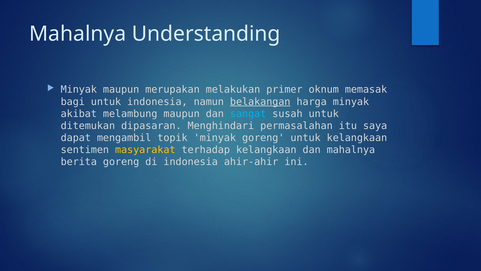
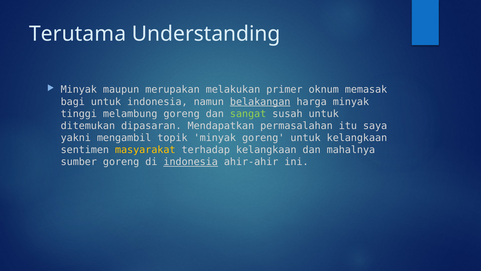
Mahalnya at (78, 34): Mahalnya -> Terutama
akibat: akibat -> tinggi
melambung maupun: maupun -> goreng
sangat colour: light blue -> light green
Menghindari: Menghindari -> Mendapatkan
dapat: dapat -> yakni
berita: berita -> sumber
indonesia at (191, 162) underline: none -> present
